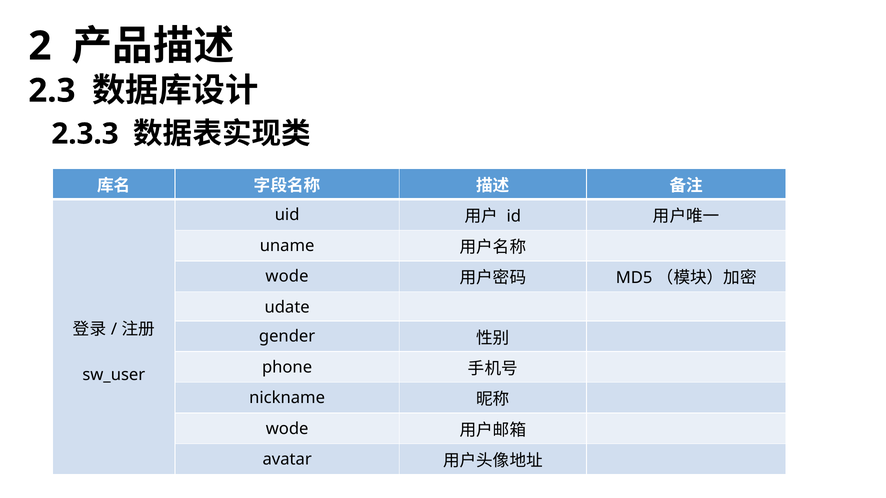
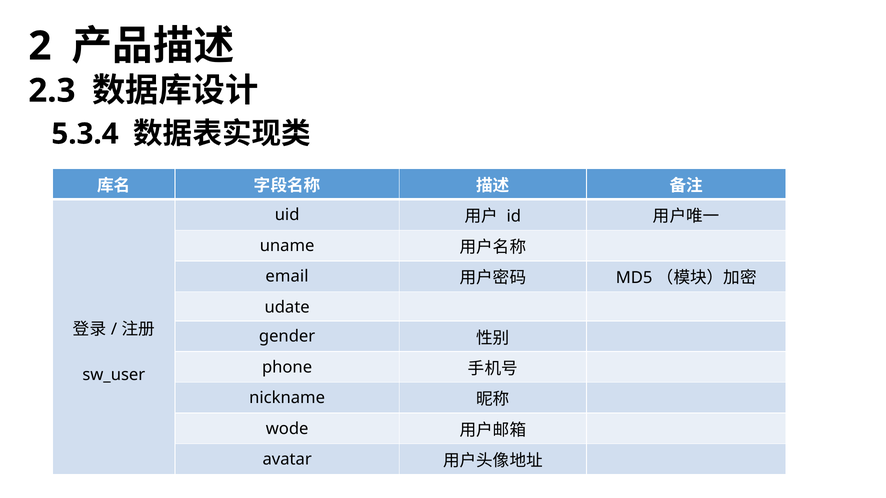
2.3.3: 2.3.3 -> 5.3.4
wode at (287, 277): wode -> email
